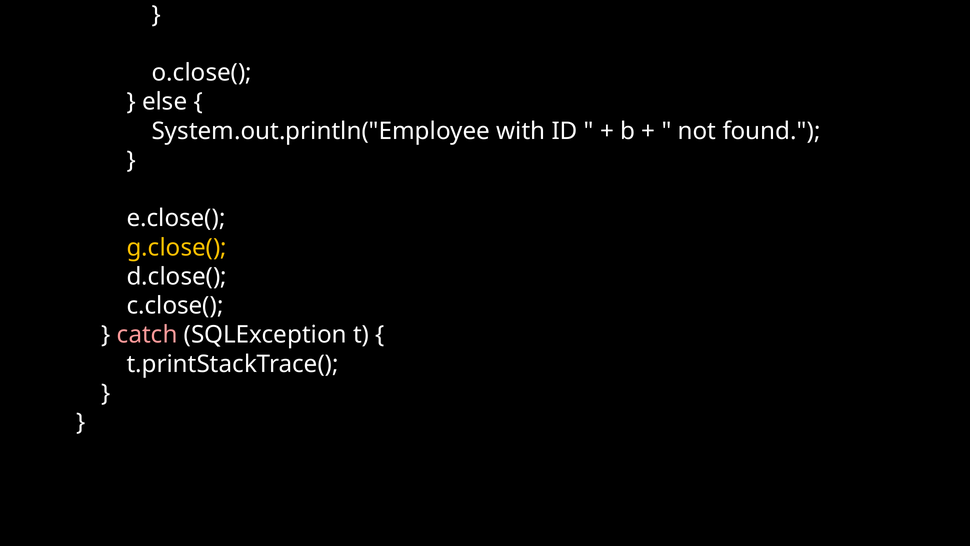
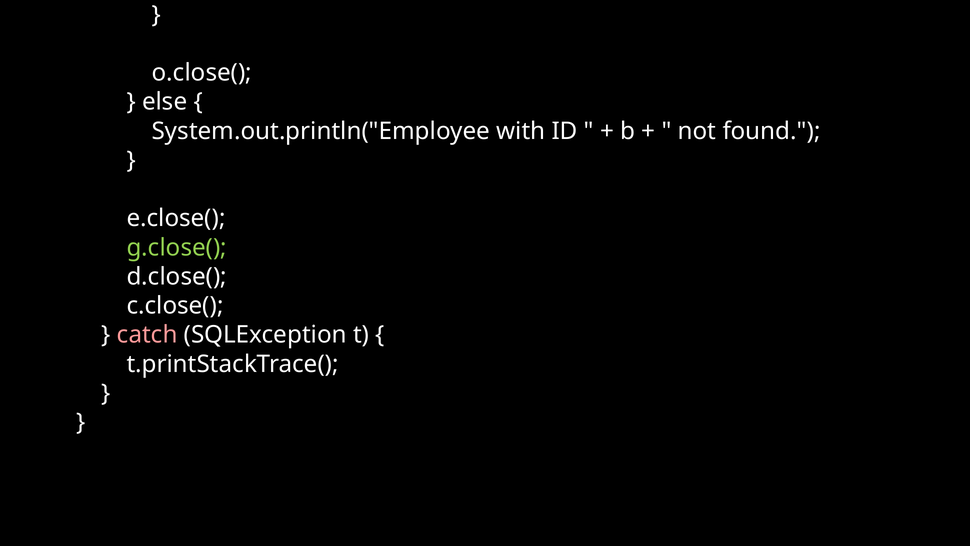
g.close( colour: yellow -> light green
